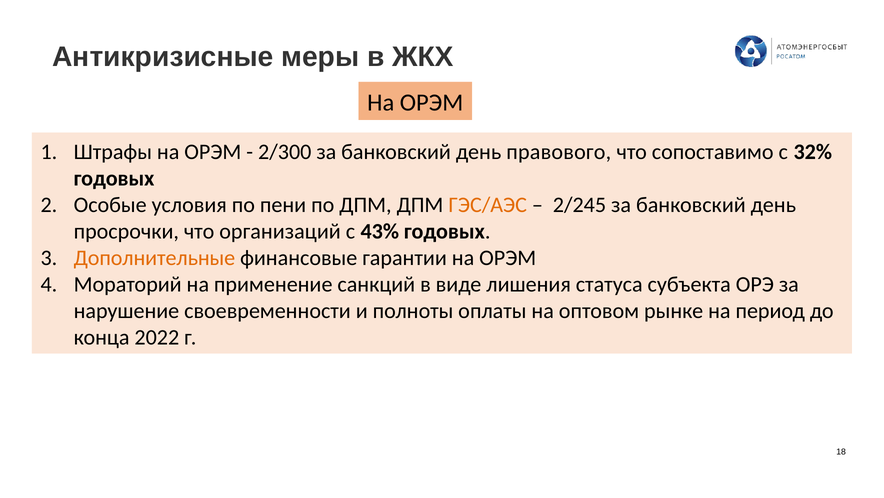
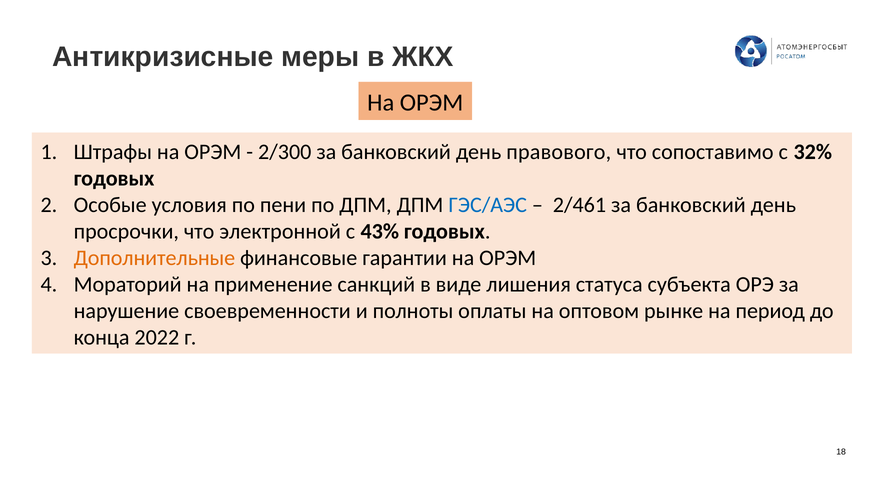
ГЭС/АЭС colour: orange -> blue
2/245: 2/245 -> 2/461
организаций: организаций -> электронной
